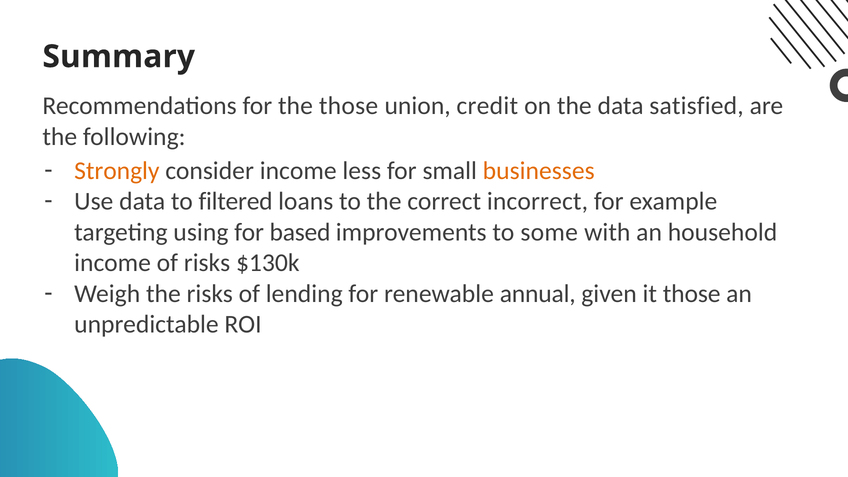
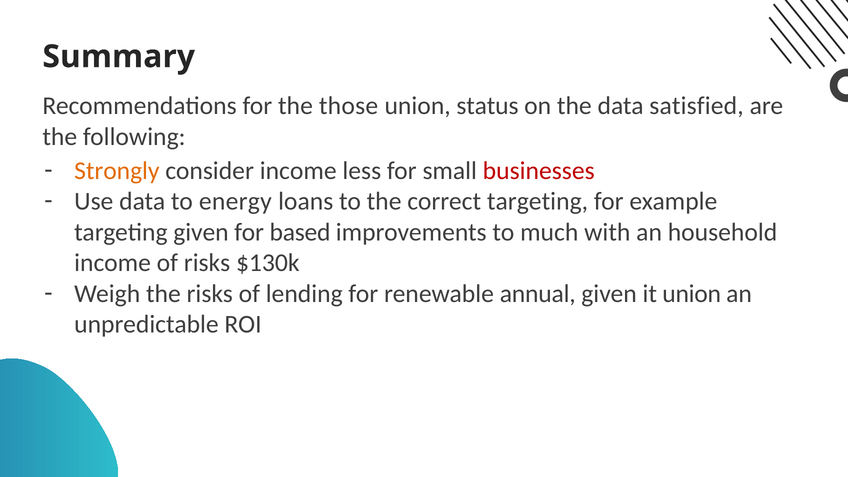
credit: credit -> status
businesses colour: orange -> red
filtered: filtered -> energy
correct incorrect: incorrect -> targeting
targeting using: using -> given
some: some -> much
it those: those -> union
